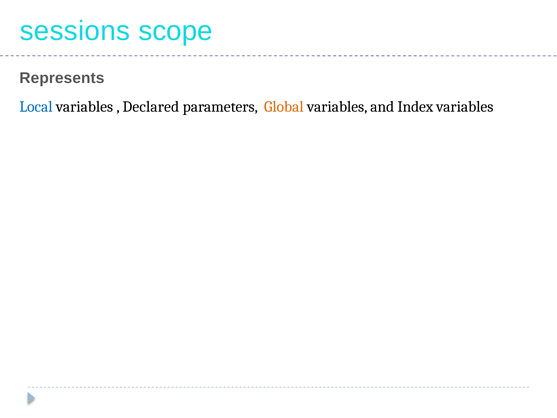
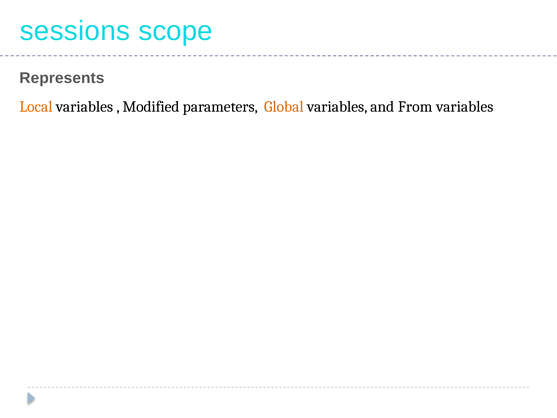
Local colour: blue -> orange
Declared: Declared -> Modified
Index: Index -> From
